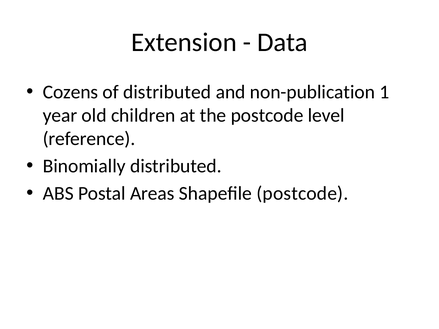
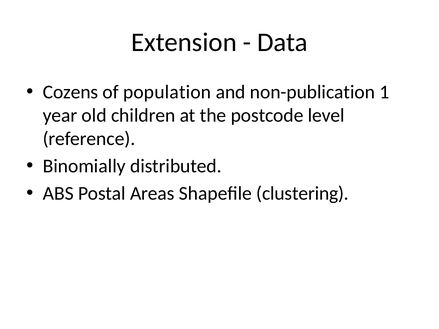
of distributed: distributed -> population
Shapefile postcode: postcode -> clustering
